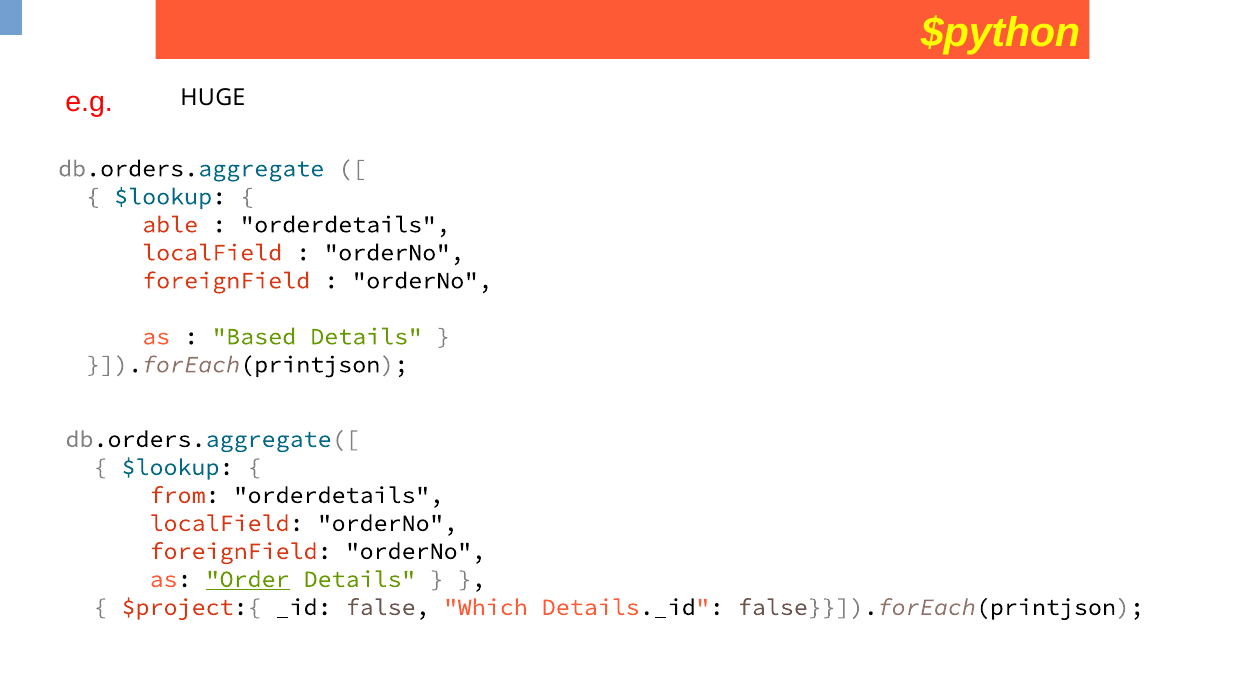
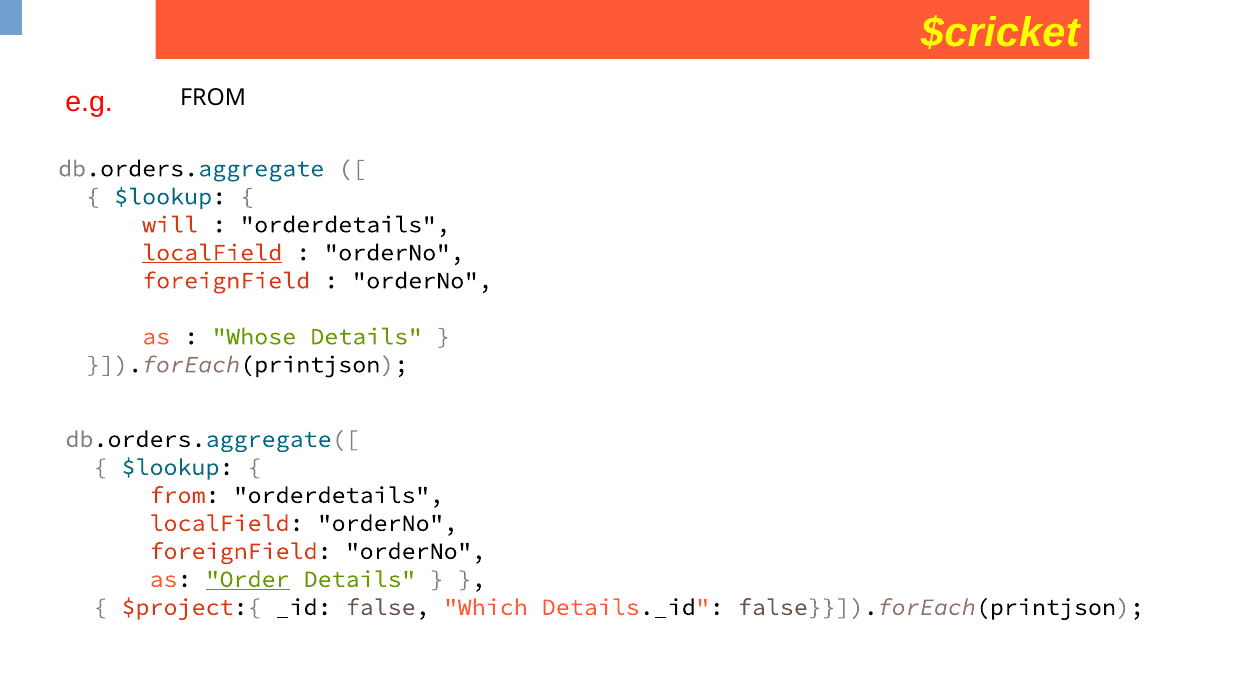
$python: $python -> $cricket
HUGE at (213, 98): HUGE -> FROM
able: able -> will
localField at (212, 253) underline: none -> present
Based: Based -> Whose
